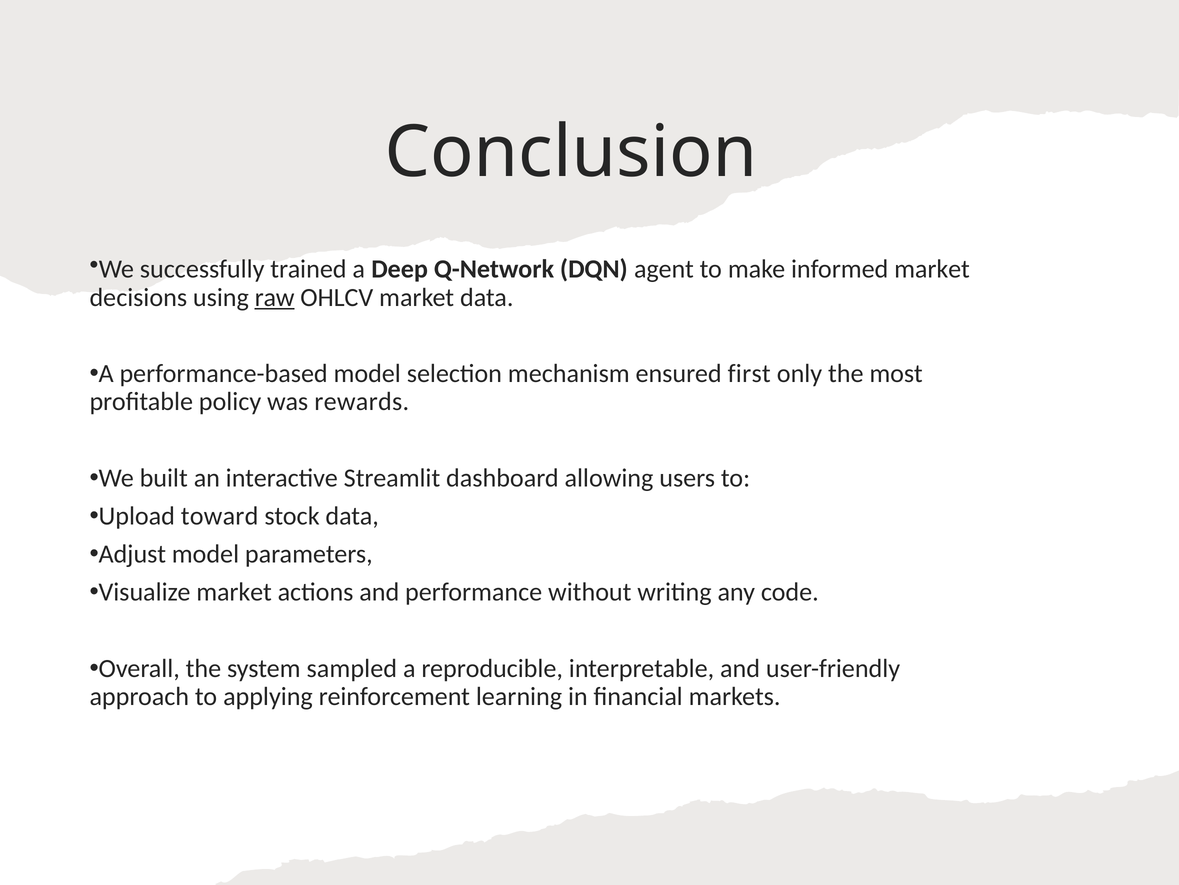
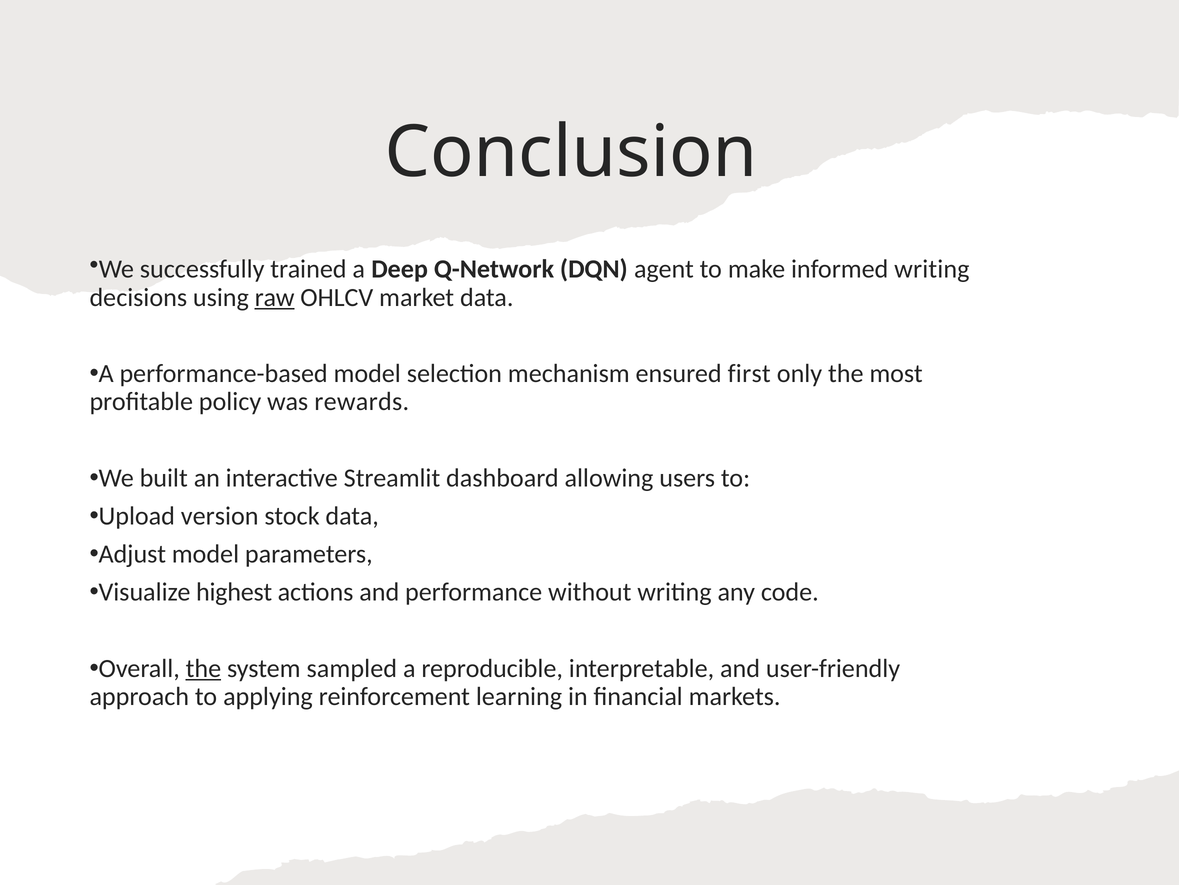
informed market: market -> writing
toward: toward -> version
Visualize market: market -> highest
the at (203, 668) underline: none -> present
